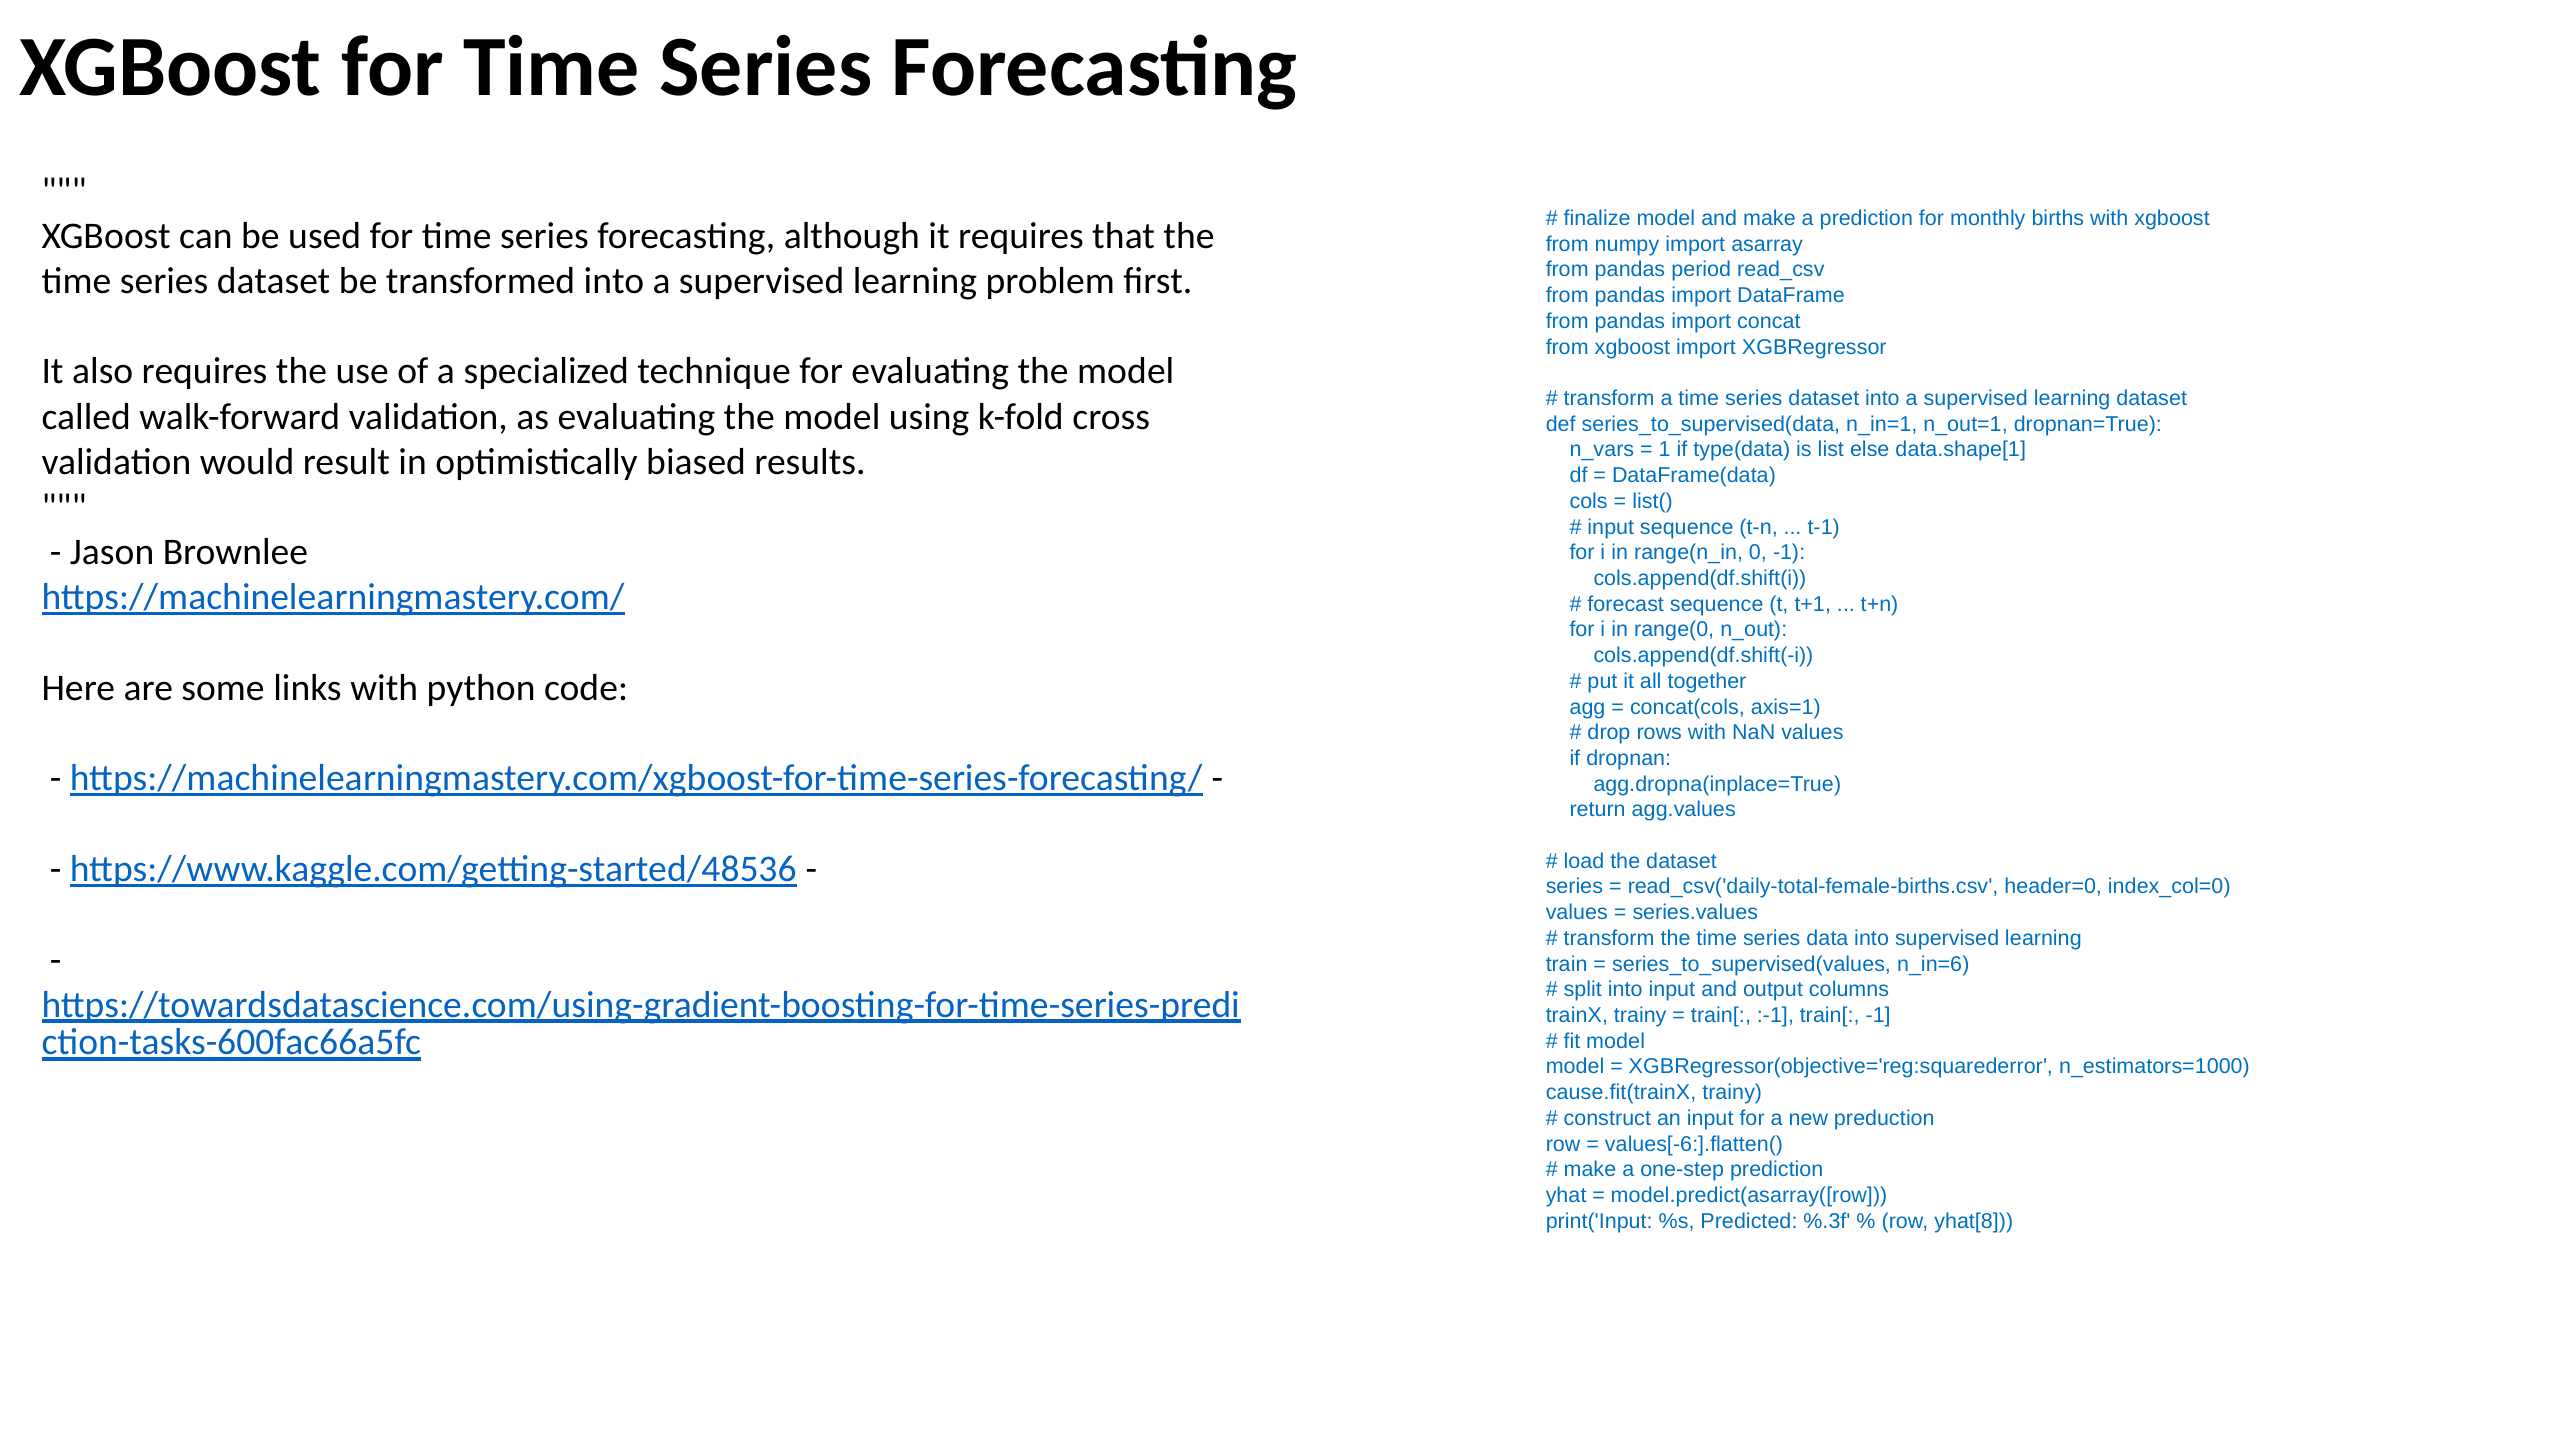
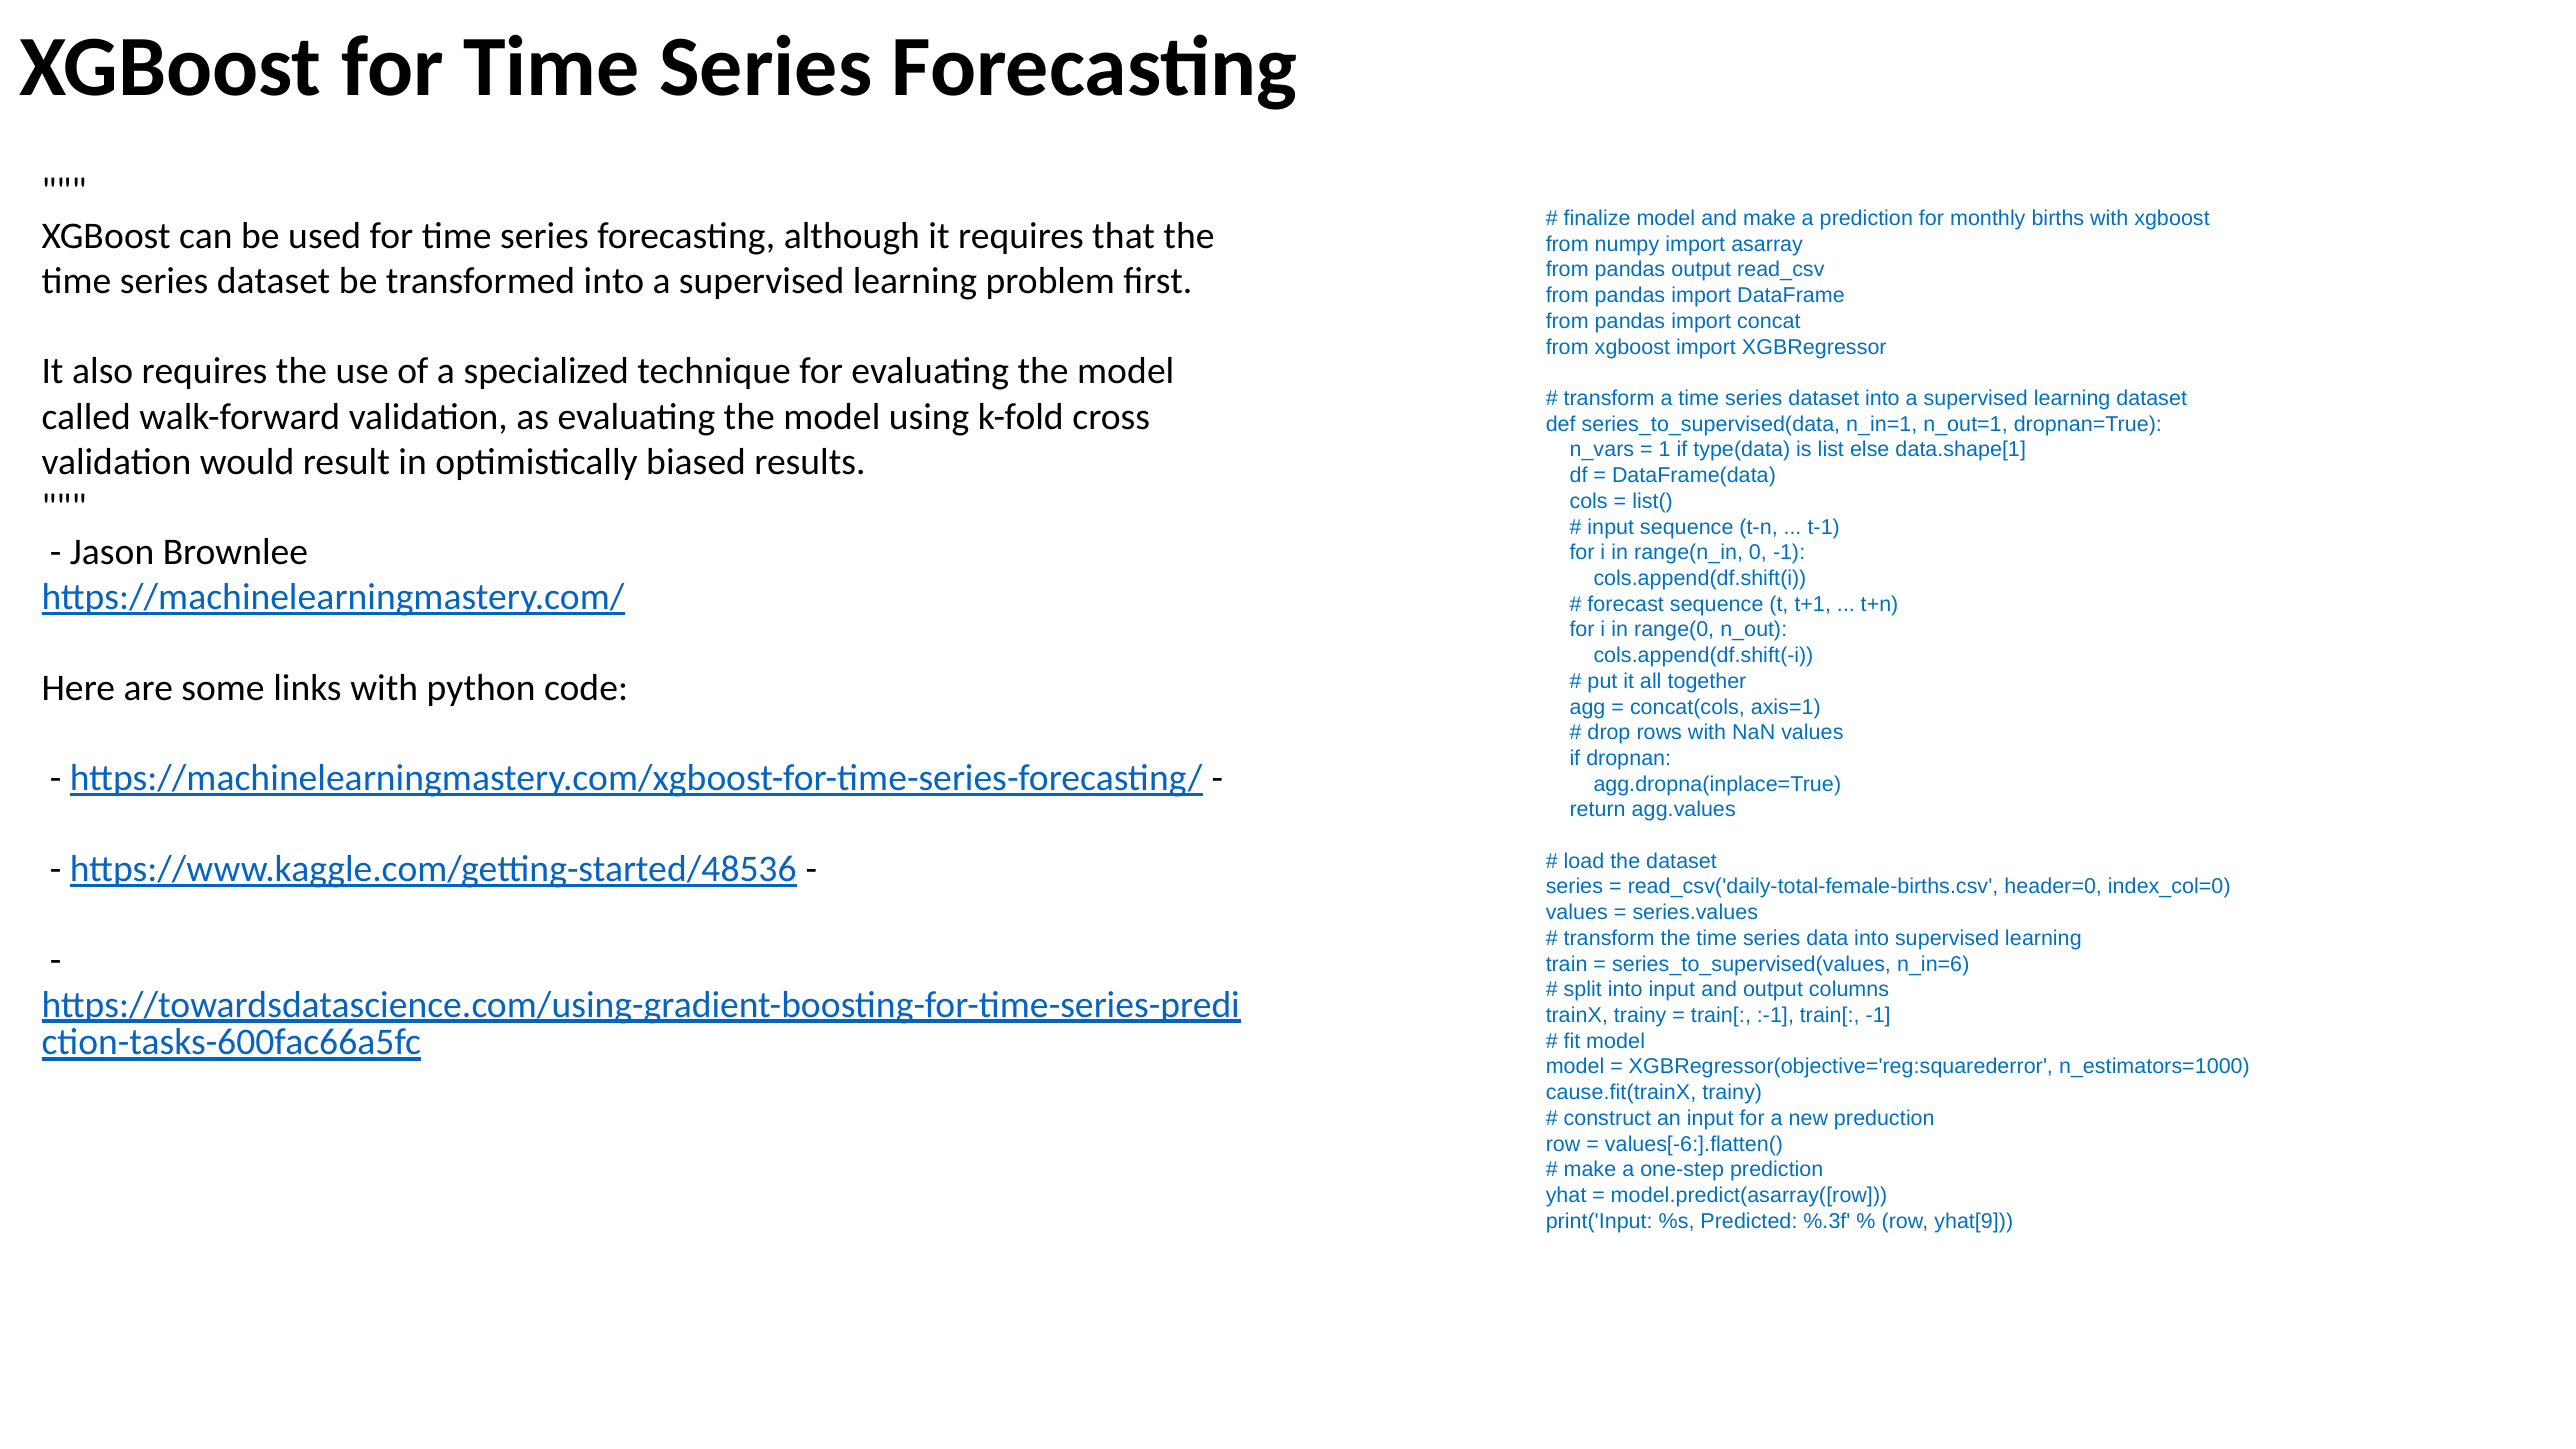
pandas period: period -> output
yhat[8: yhat[8 -> yhat[9
